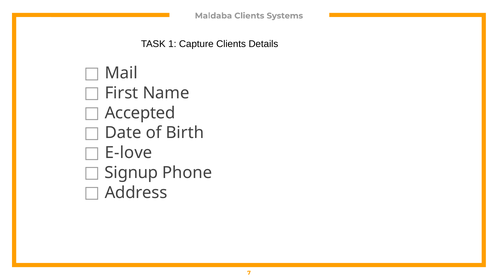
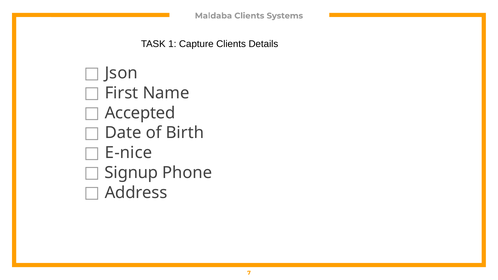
Mail: Mail -> Json
E-love: E-love -> E-nice
